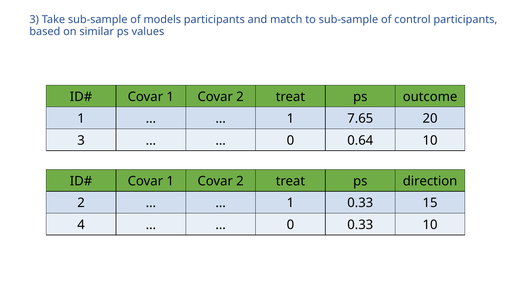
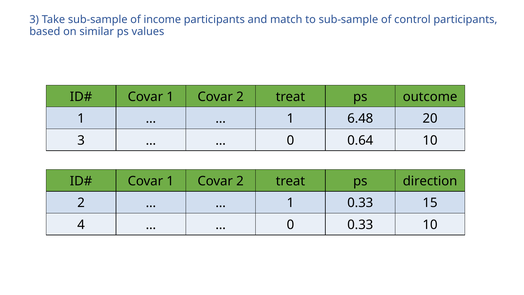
models: models -> income
7.65: 7.65 -> 6.48
